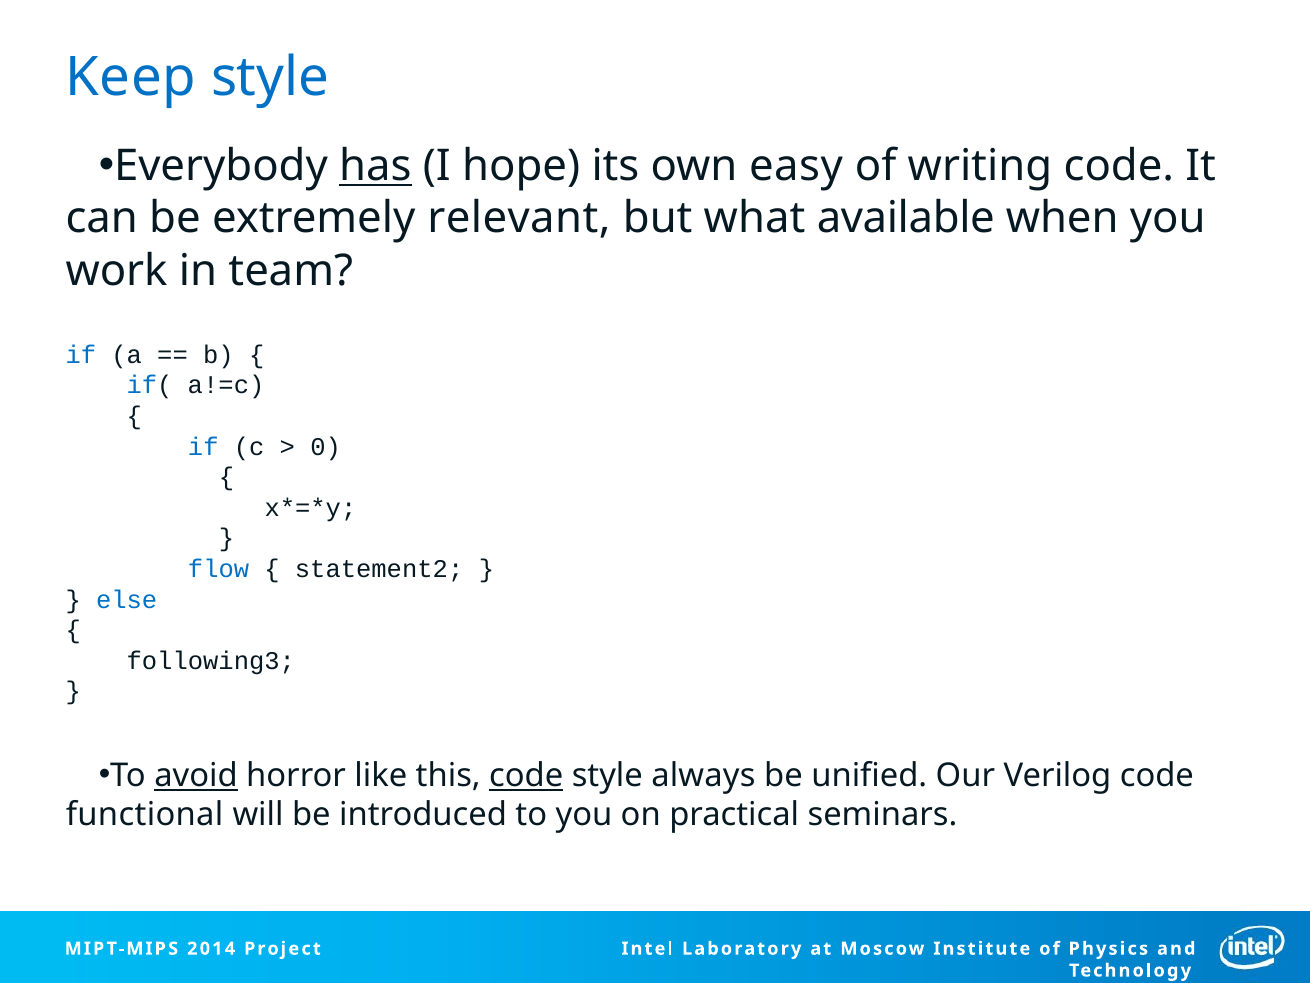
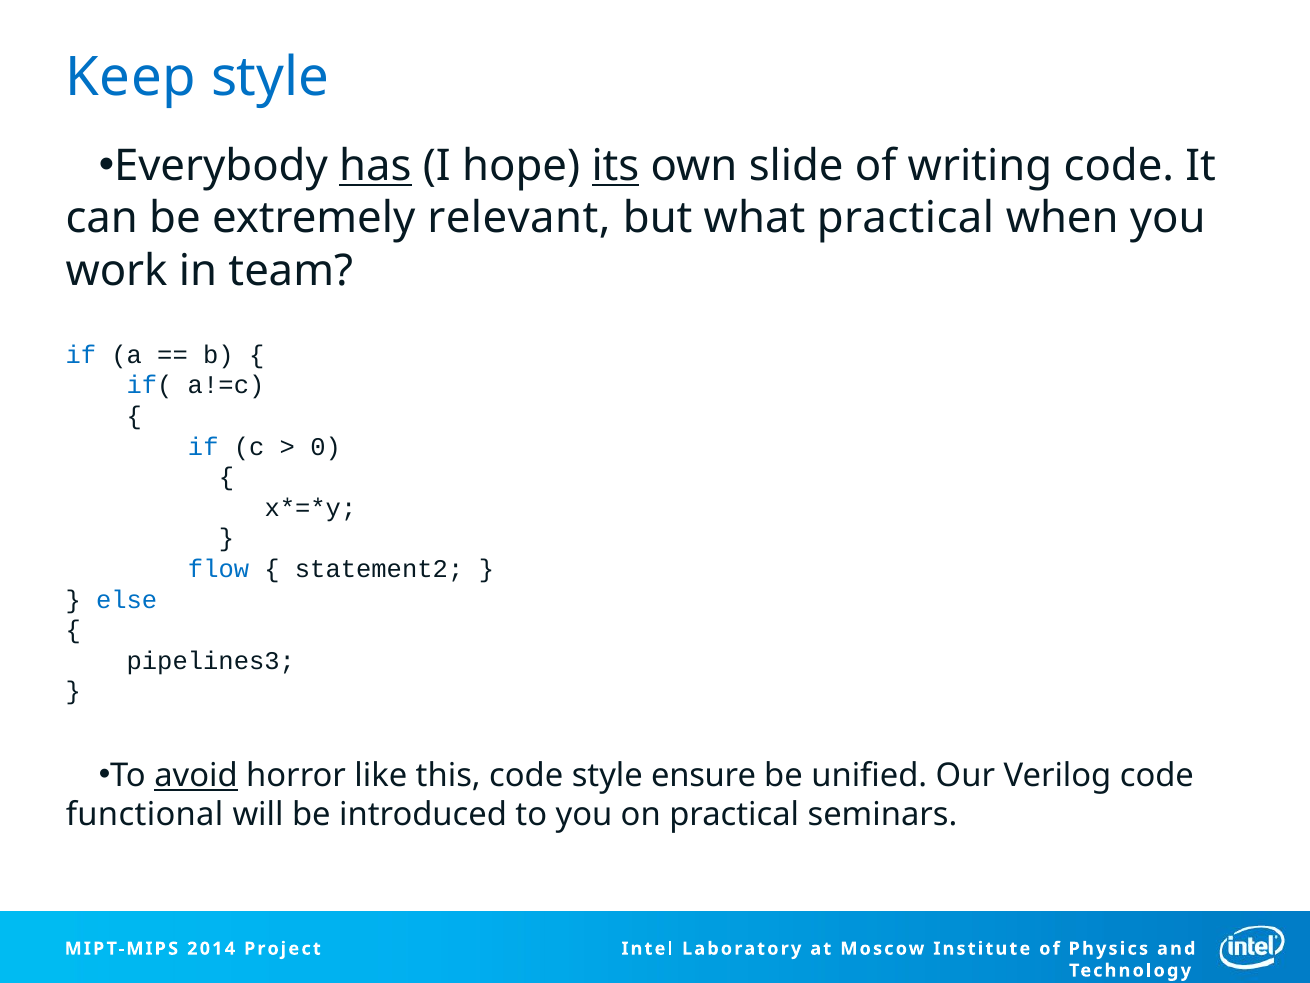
its underline: none -> present
easy: easy -> slide
what available: available -> practical
following3: following3 -> pipelines3
code at (526, 775) underline: present -> none
always: always -> ensure
